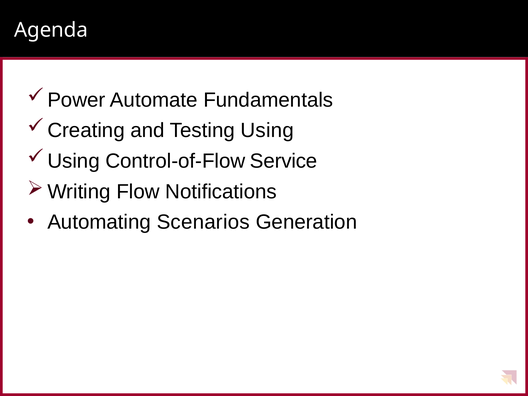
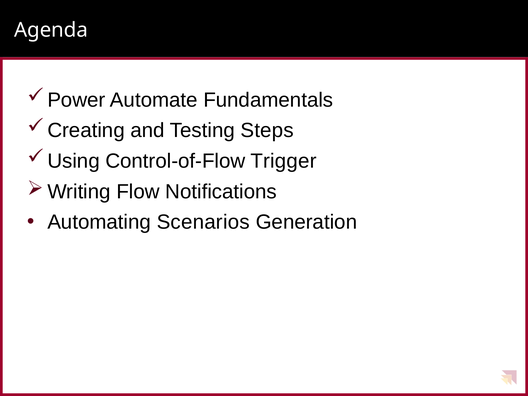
Using: Using -> Steps
Service: Service -> Trigger
